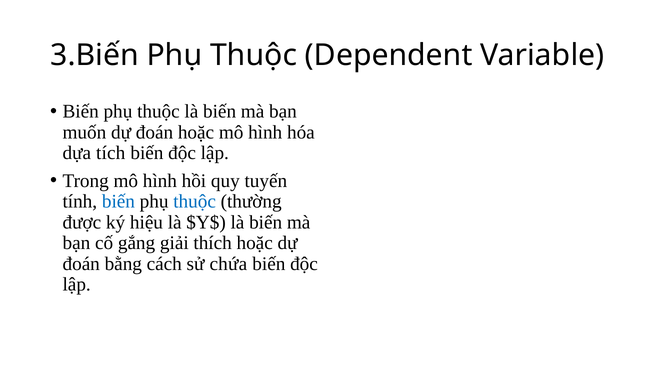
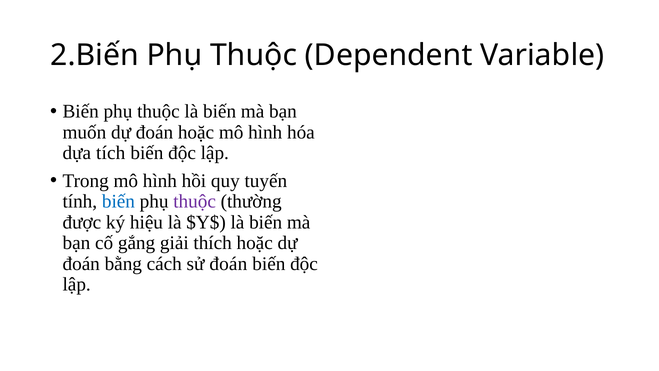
3.Biến: 3.Biến -> 2.Biến
thuộc at (195, 201) colour: blue -> purple
sử chứa: chứa -> đoán
